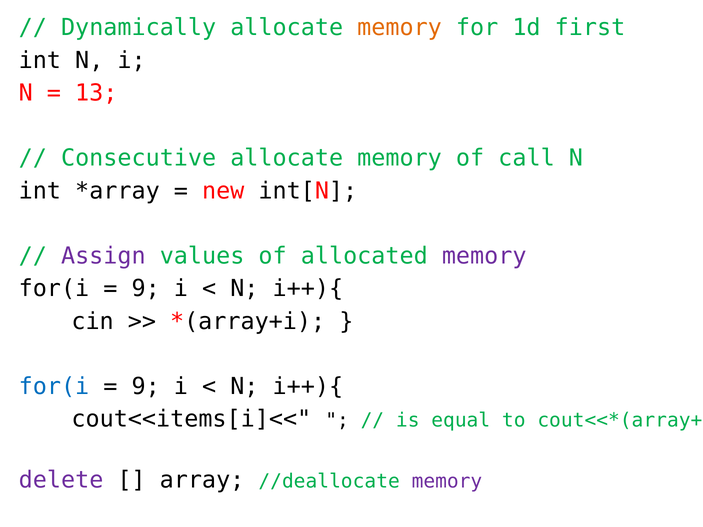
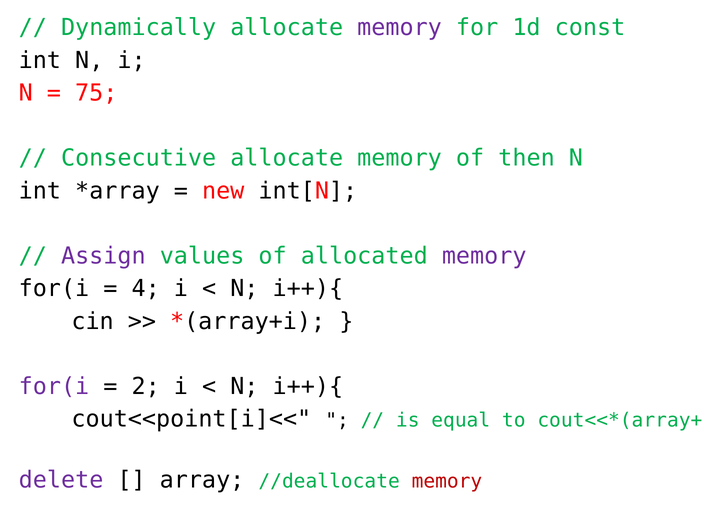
memory at (400, 28) colour: orange -> purple
first: first -> const
13: 13 -> 75
call: call -> then
9 at (146, 289): 9 -> 4
for(i at (54, 387) colour: blue -> purple
9 at (146, 387): 9 -> 2
cout<<items[i]<<: cout<<items[i]<< -> cout<<point[i]<<
memory at (447, 482) colour: purple -> red
